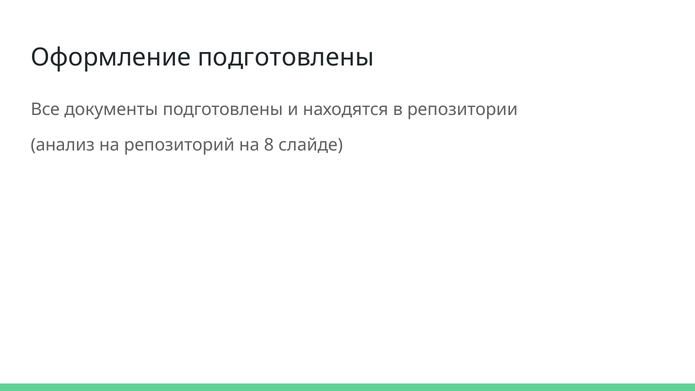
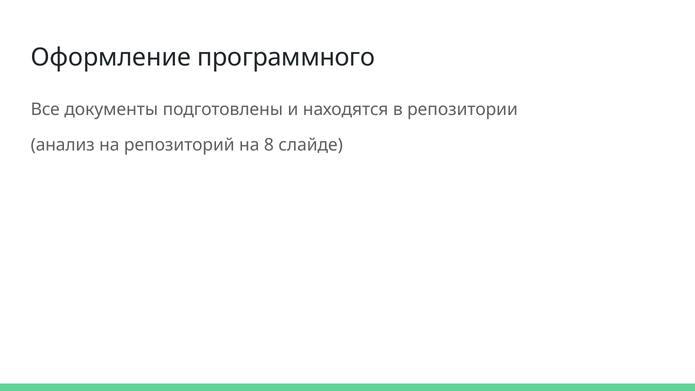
Оформление подготовлены: подготовлены -> программного
